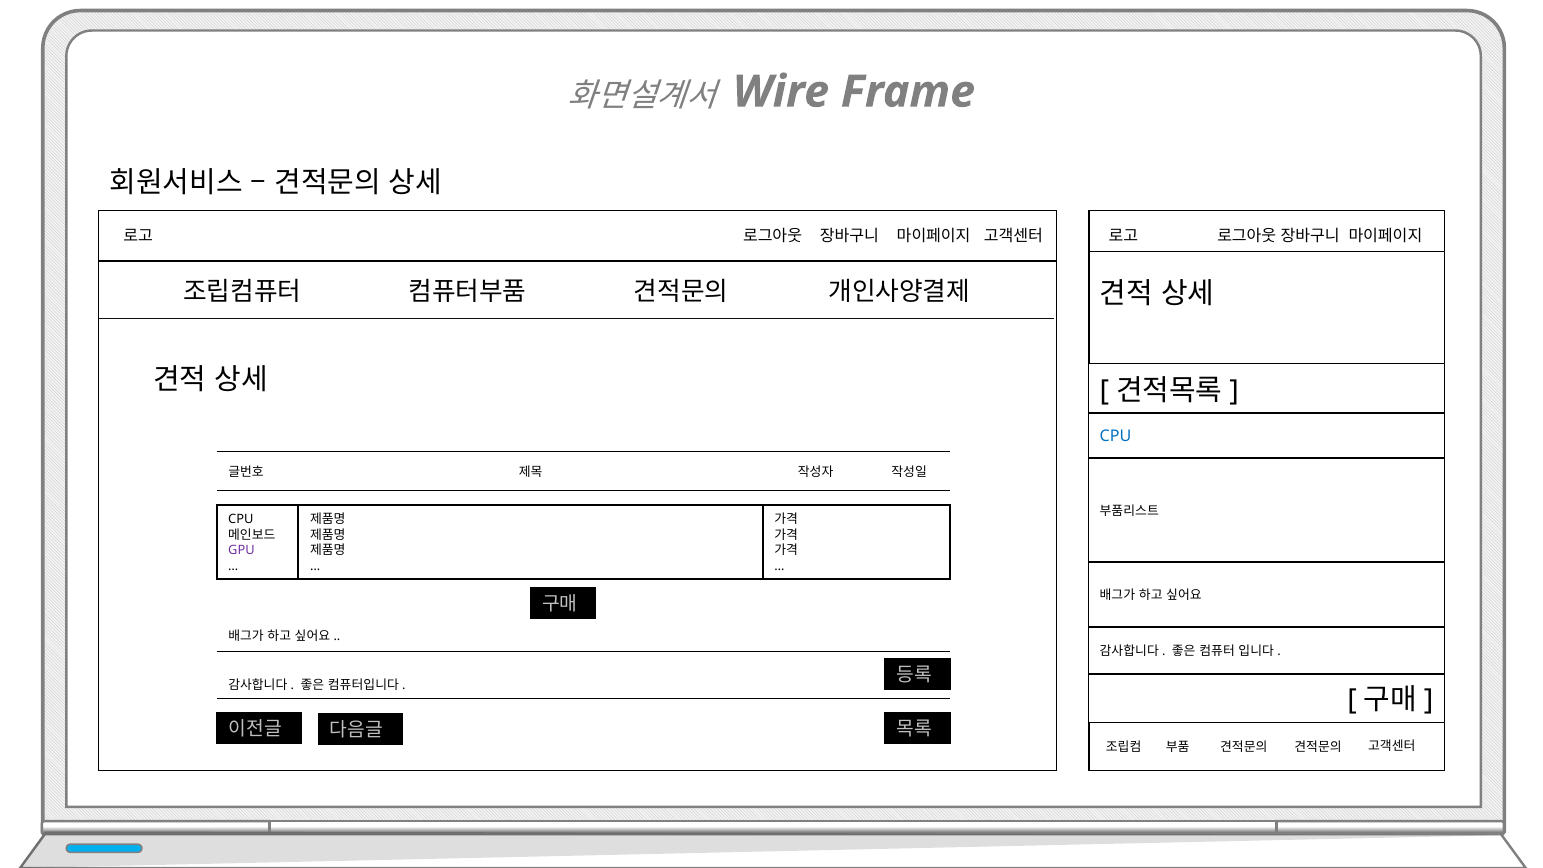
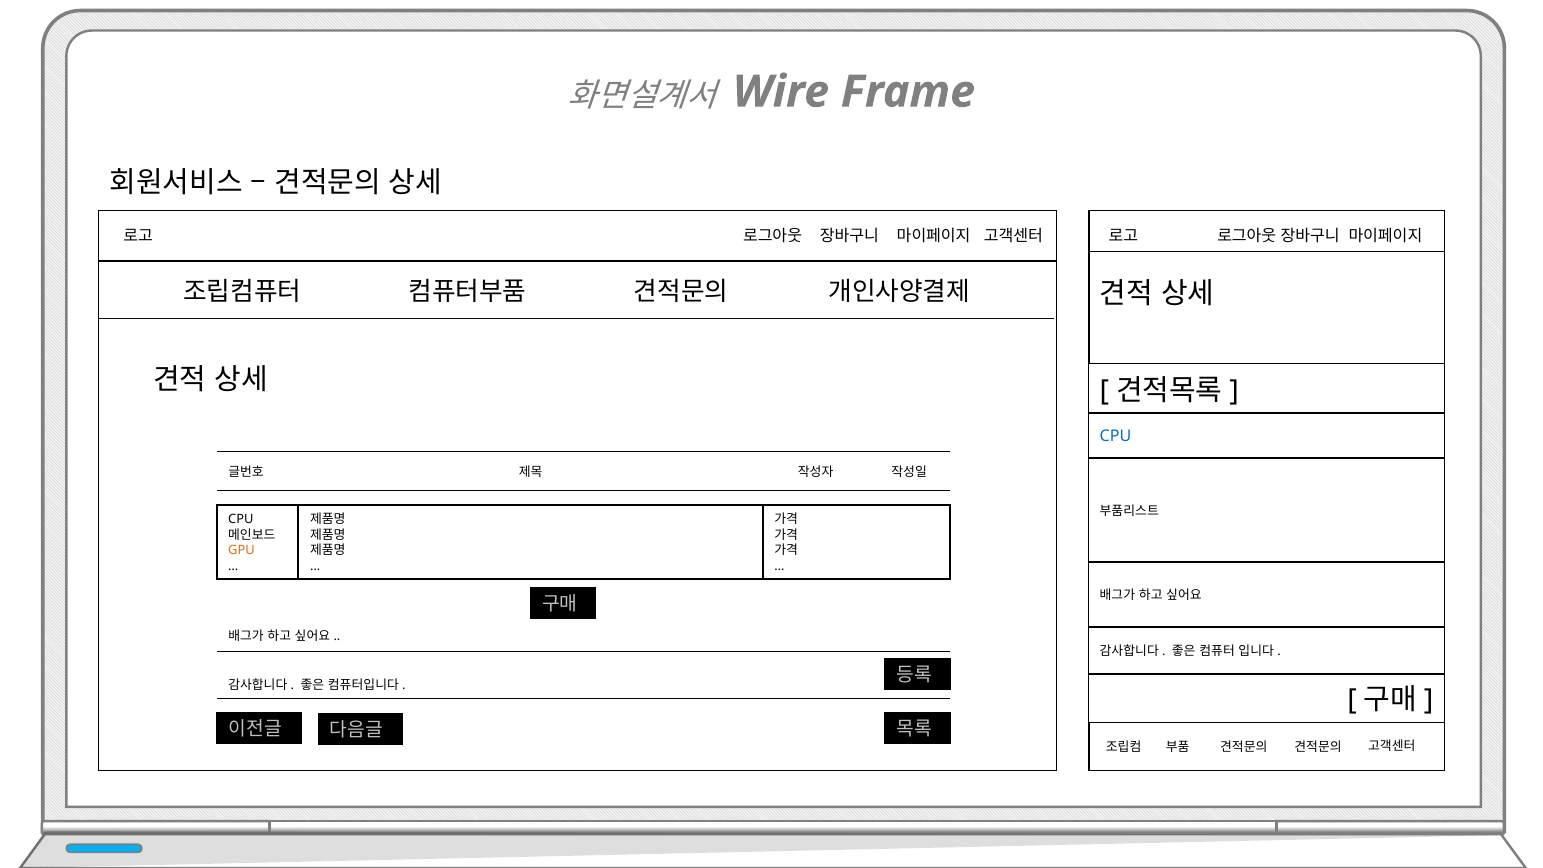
GPU colour: purple -> orange
